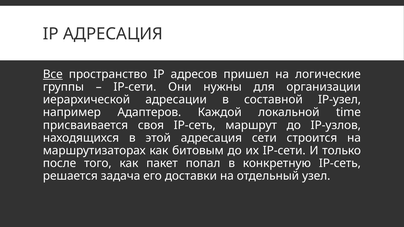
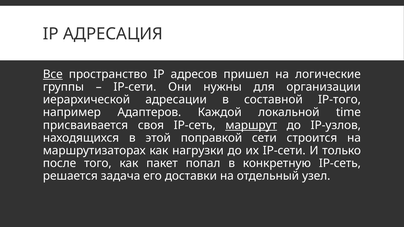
IP-узел: IP-узел -> IP-того
маршрут underline: none -> present
этой адресация: адресация -> поправкой
битовым: битовым -> нагрузки
